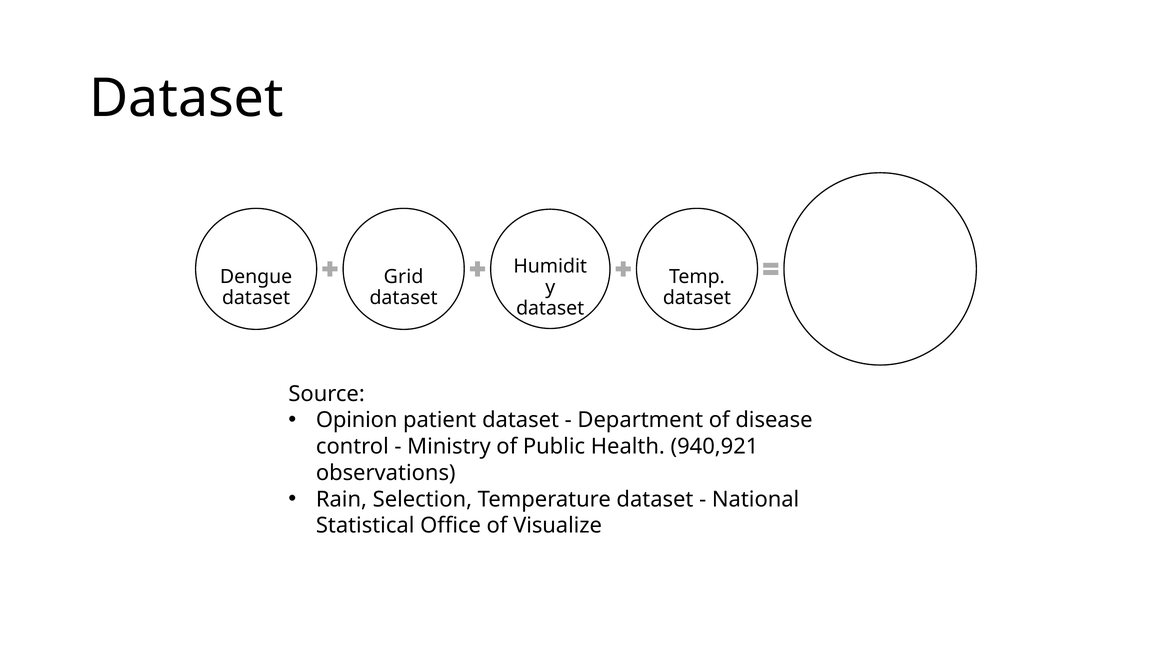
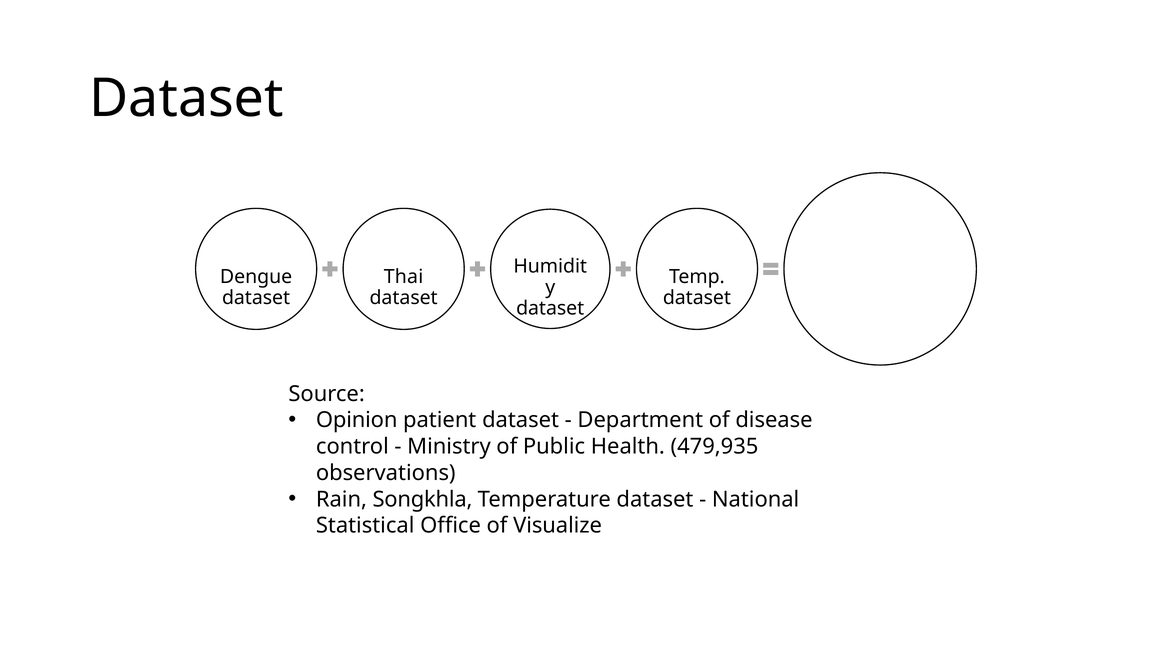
Grid: Grid -> Thai
940,921: 940,921 -> 479,935
Selection: Selection -> Songkhla
